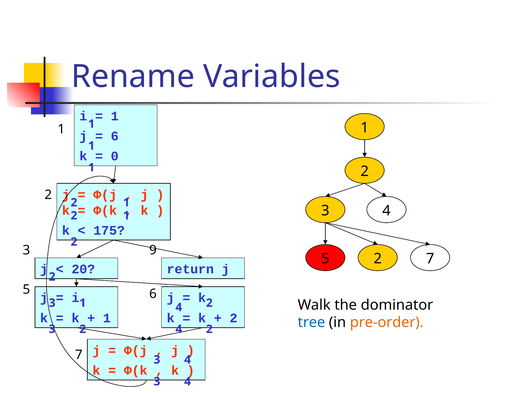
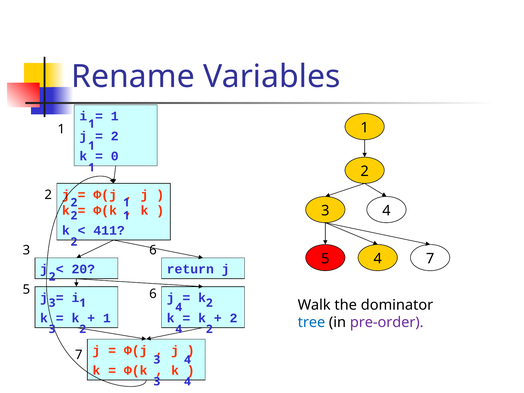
6 at (115, 136): 6 -> 2
175: 175 -> 411
3 9: 9 -> 6
5 2: 2 -> 4
pre-order colour: orange -> purple
